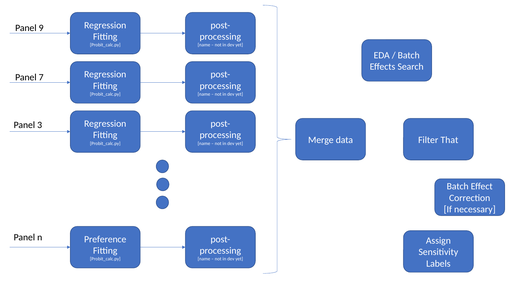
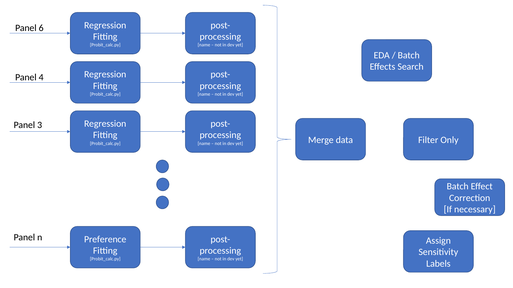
9: 9 -> 6
7: 7 -> 4
That: That -> Only
